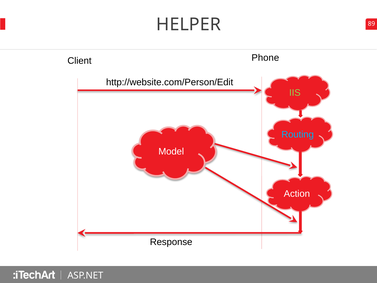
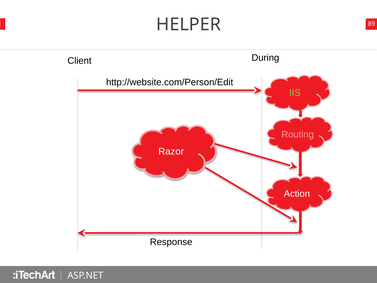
Phone: Phone -> During
Routing colour: light blue -> pink
Model: Model -> Razor
